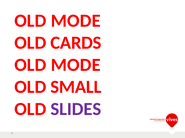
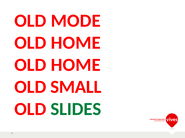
CARDS at (76, 43): CARDS -> HOME
MODE at (76, 65): MODE -> HOME
SLIDES colour: purple -> green
